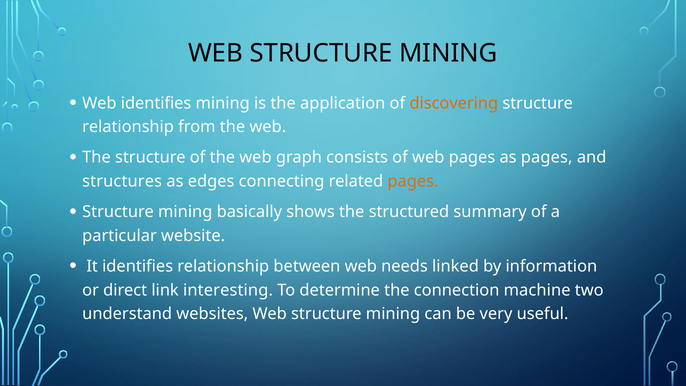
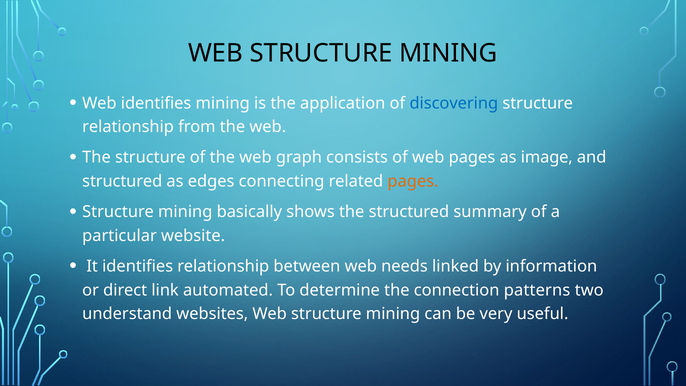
discovering colour: orange -> blue
as pages: pages -> image
structures at (122, 181): structures -> structured
interesting: interesting -> automated
machine: machine -> patterns
